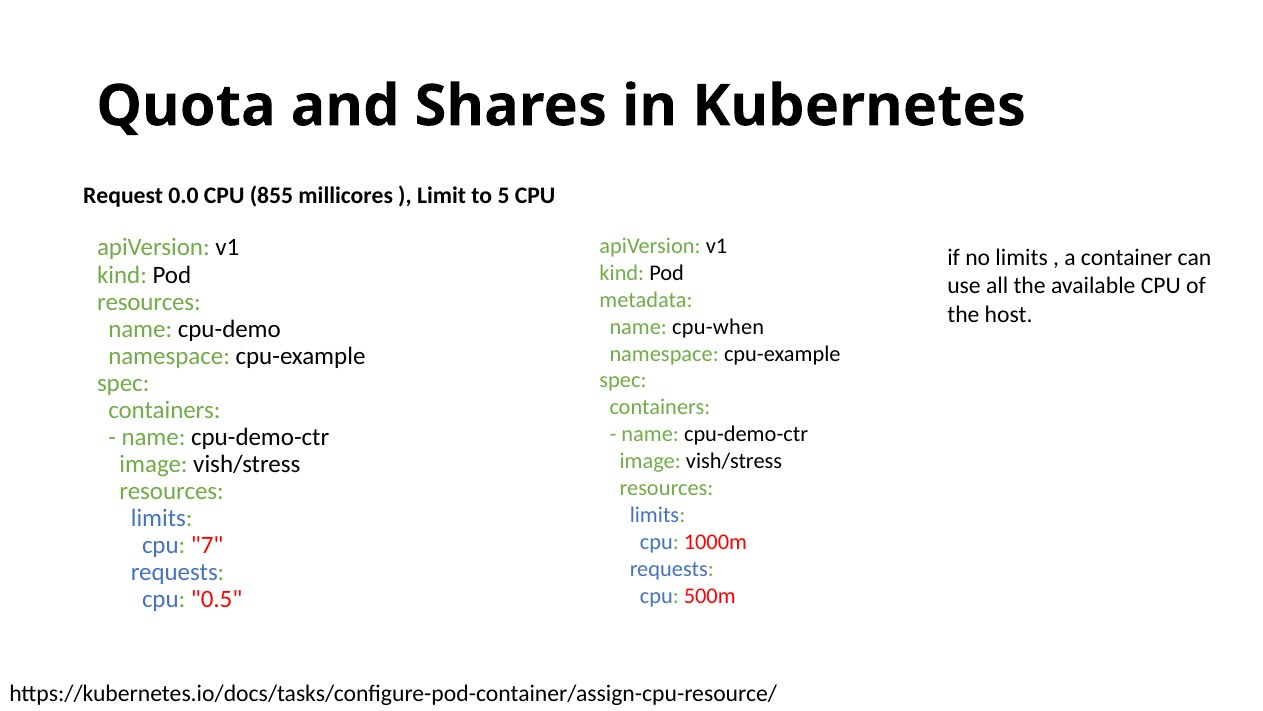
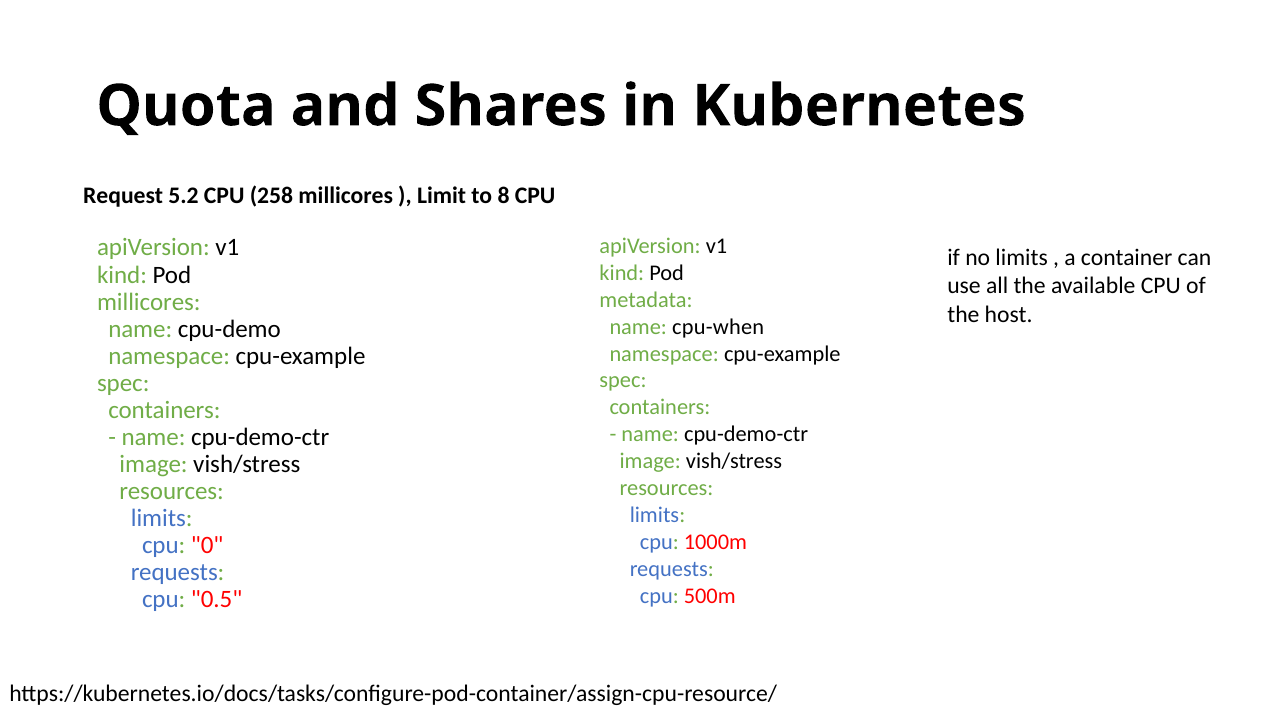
0.0: 0.0 -> 5.2
855: 855 -> 258
5: 5 -> 8
resources at (149, 302): resources -> millicores
7: 7 -> 0
